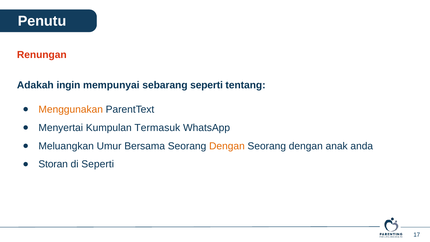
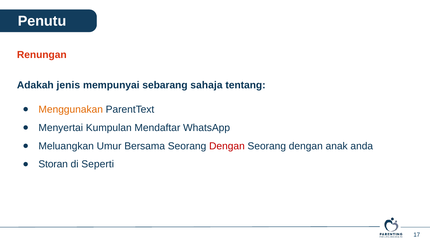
ingin: ingin -> jenis
sebarang seperti: seperti -> sahaja
Termasuk: Termasuk -> Mendaftar
Dengan at (227, 146) colour: orange -> red
